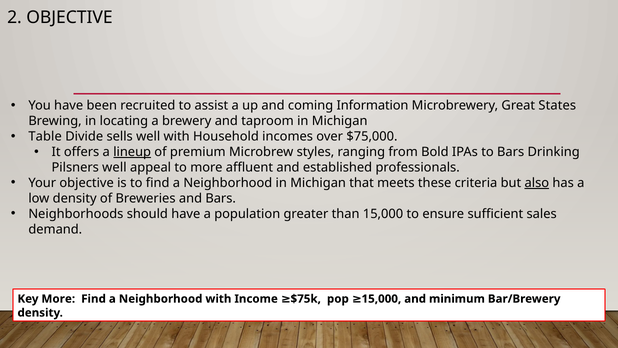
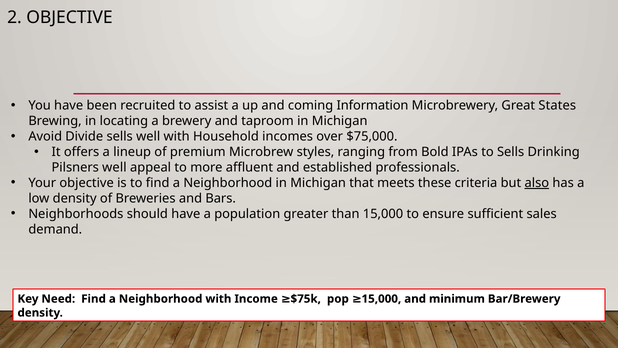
Table: Table -> Avoid
lineup underline: present -> none
to Bars: Bars -> Sells
Key More: More -> Need
